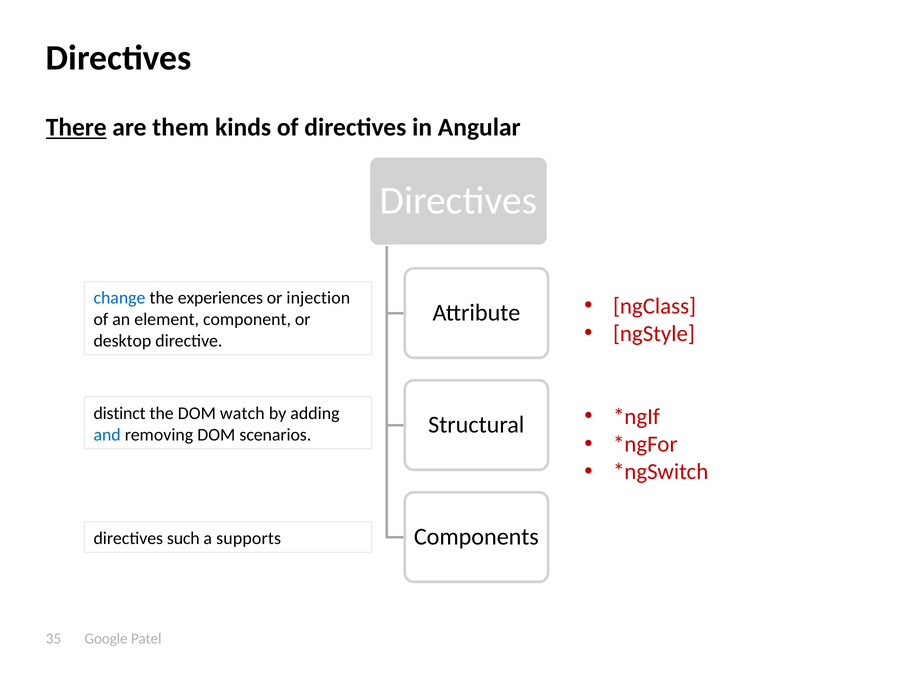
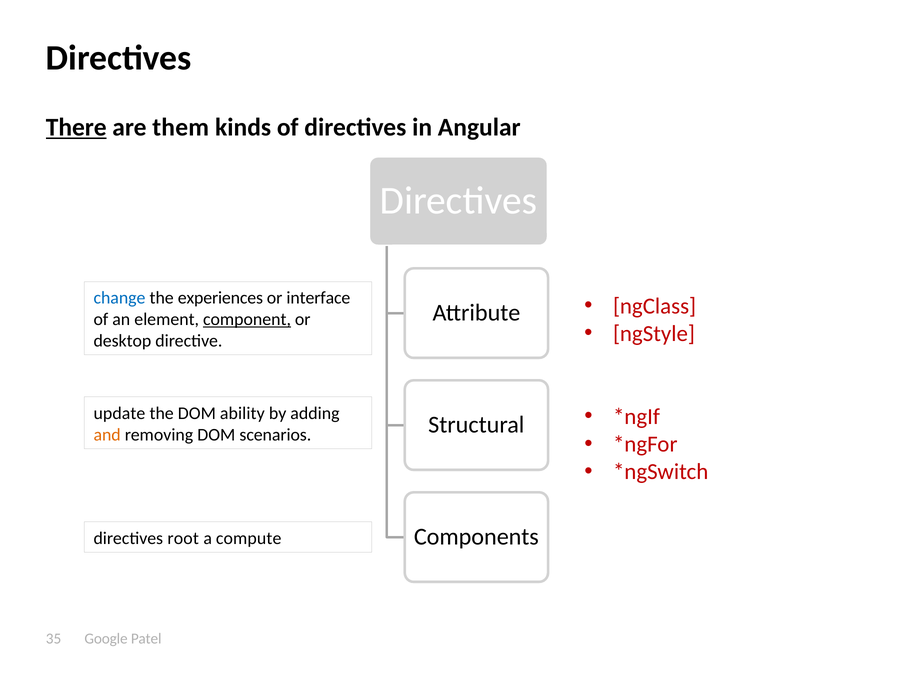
injection: injection -> interface
component underline: none -> present
distinct: distinct -> update
watch: watch -> ability
and colour: blue -> orange
such: such -> root
supports: supports -> compute
